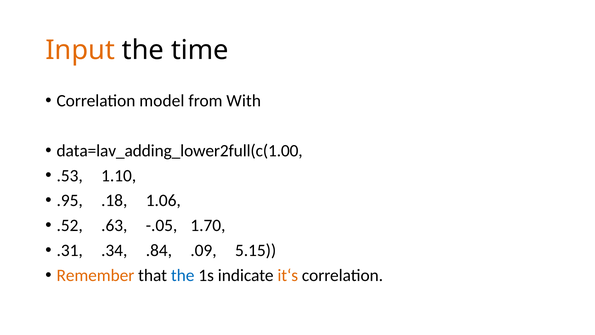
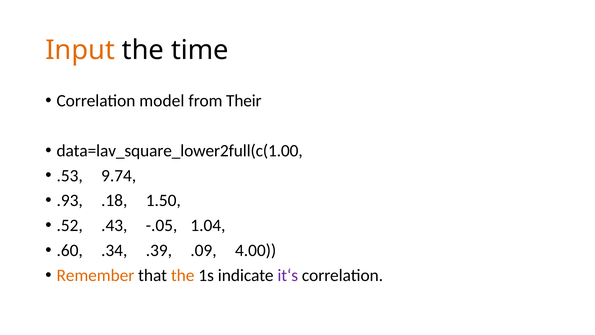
With: With -> Their
data=lav_adding_lower2full(c(1.00: data=lav_adding_lower2full(c(1.00 -> data=lav_square_lower2full(c(1.00
1.10: 1.10 -> 9.74
.95: .95 -> .93
1.06: 1.06 -> 1.50
.63: .63 -> .43
1.70: 1.70 -> 1.04
.31: .31 -> .60
.84: .84 -> .39
5.15: 5.15 -> 4.00
the at (183, 275) colour: blue -> orange
it‘s colour: orange -> purple
